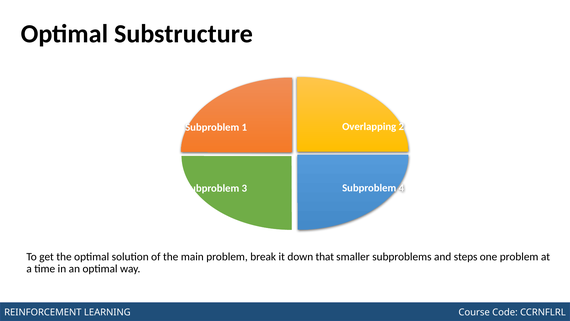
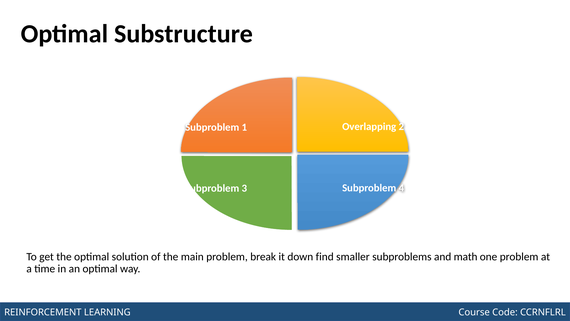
that: that -> find
steps: steps -> math
